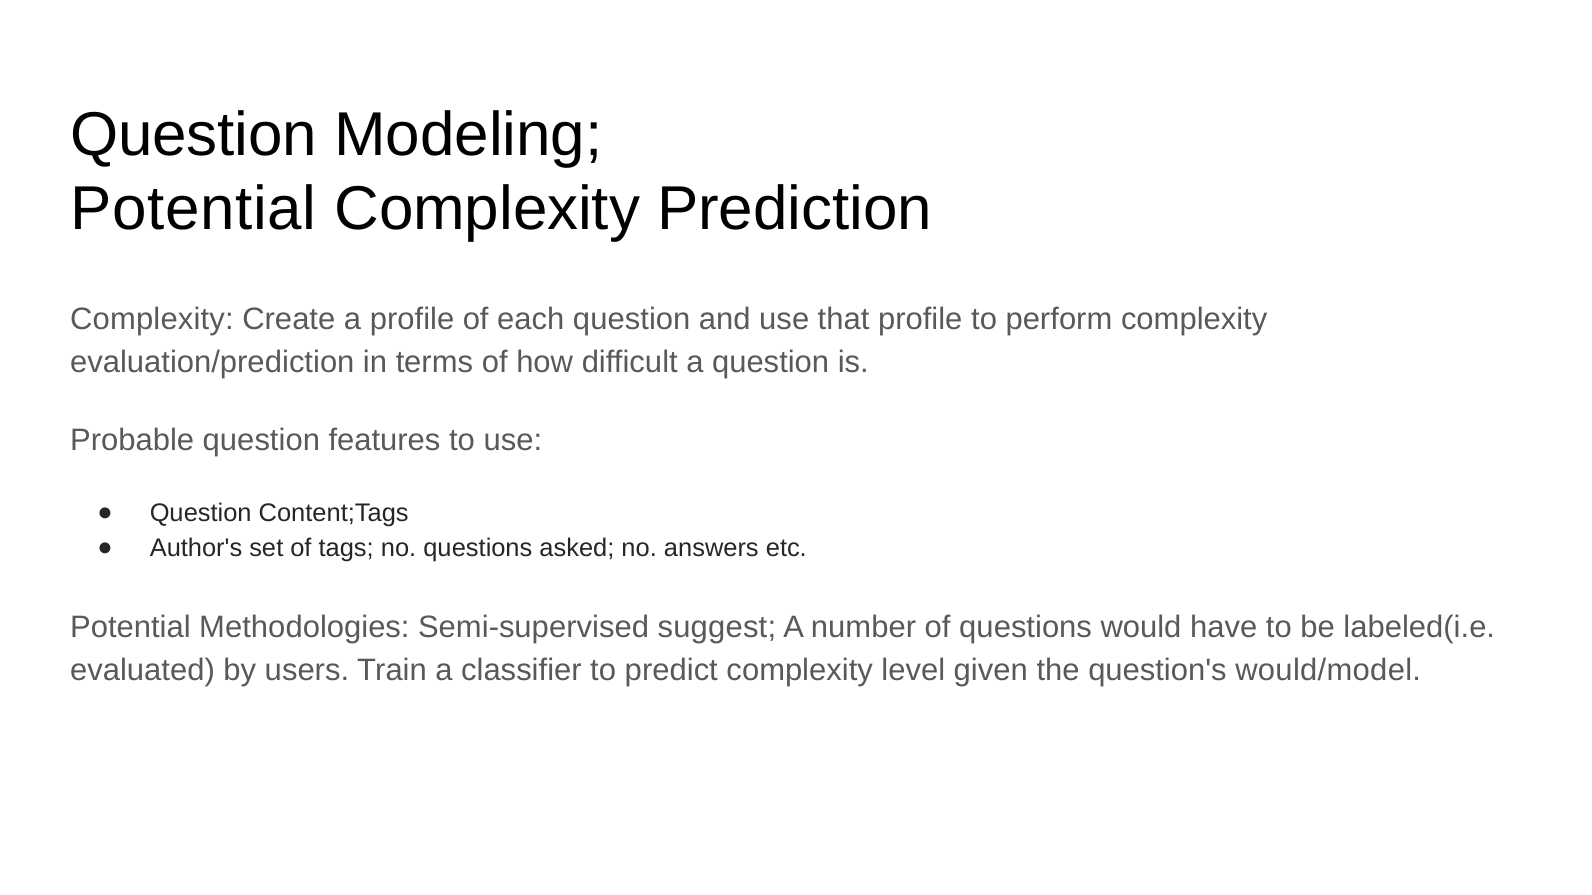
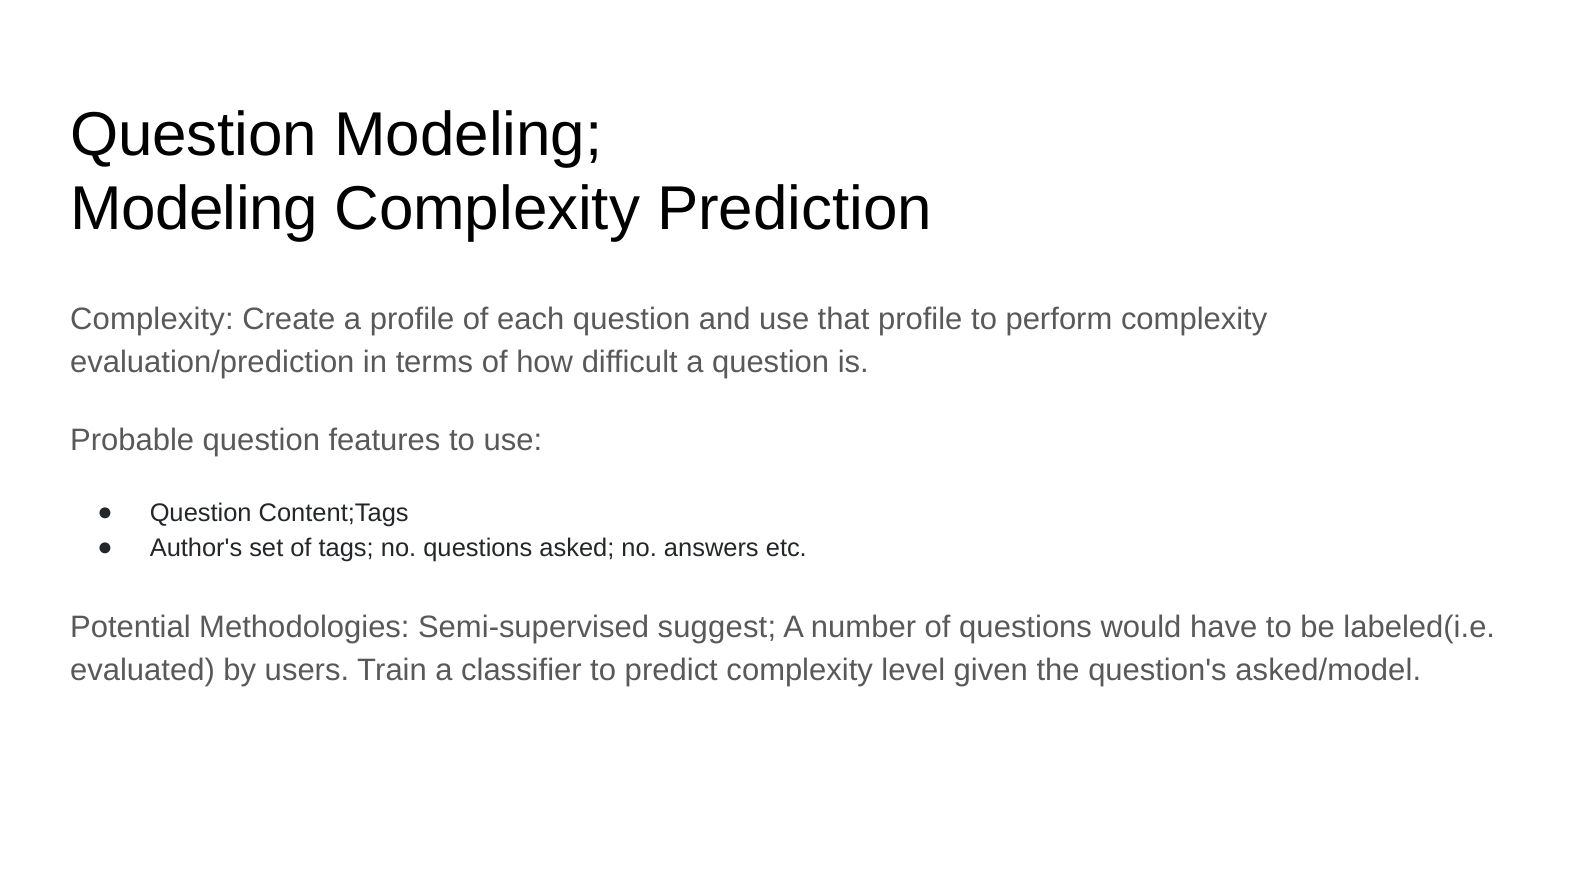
Potential at (193, 209): Potential -> Modeling
would/model: would/model -> asked/model
